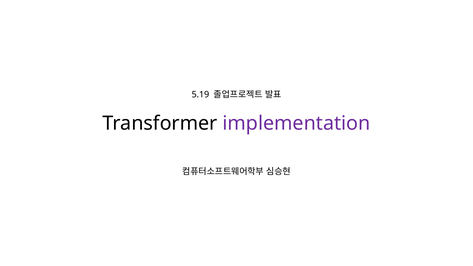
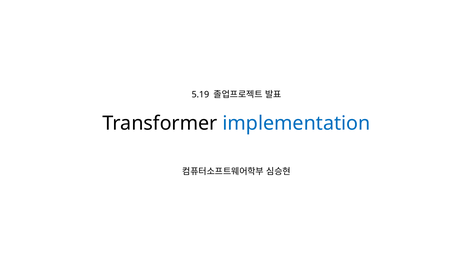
implementation colour: purple -> blue
